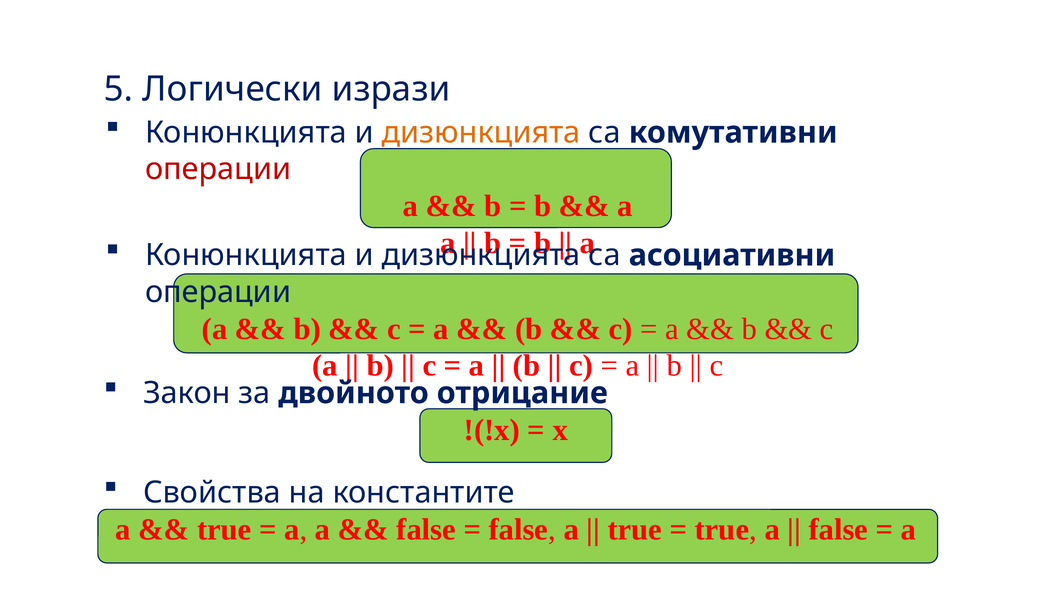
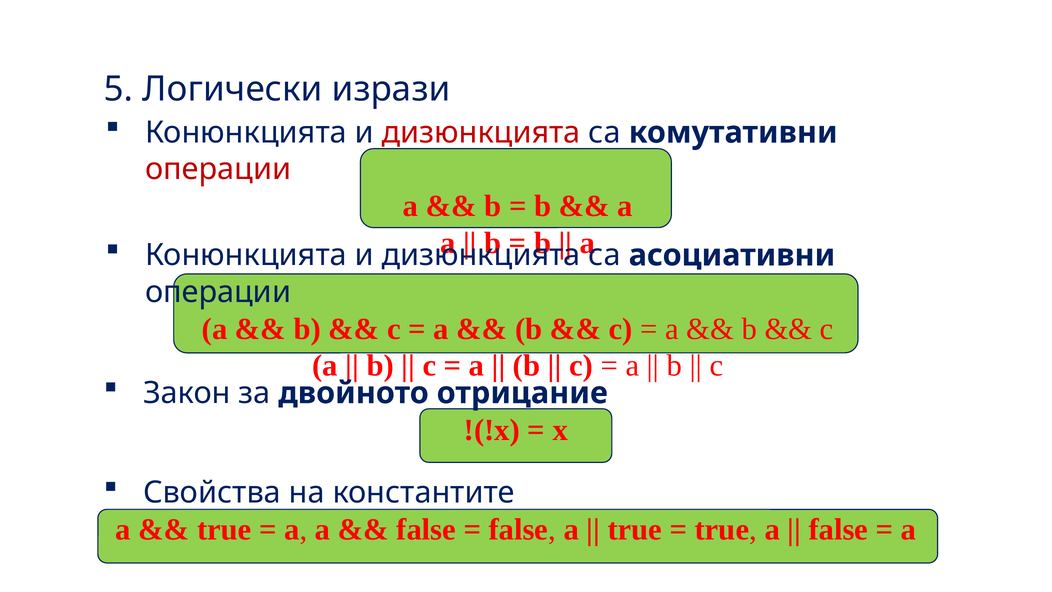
дизюнкцията at (481, 132) colour: orange -> red
